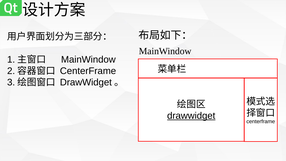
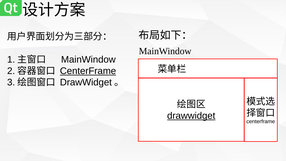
CenterFrame at (88, 71) underline: none -> present
